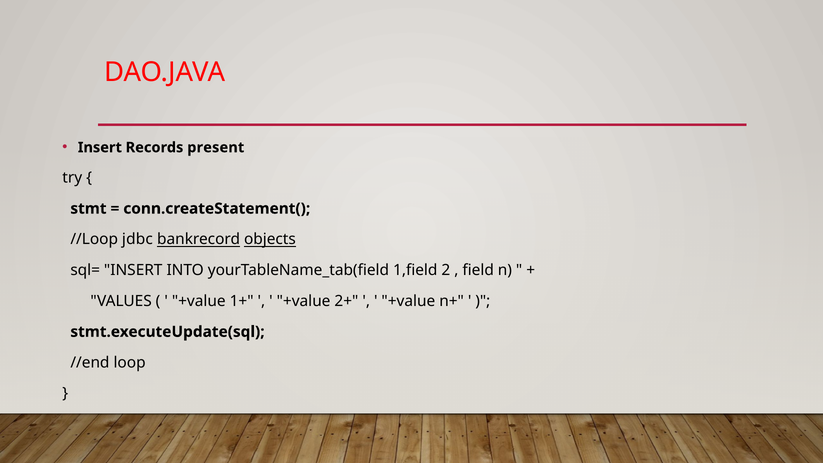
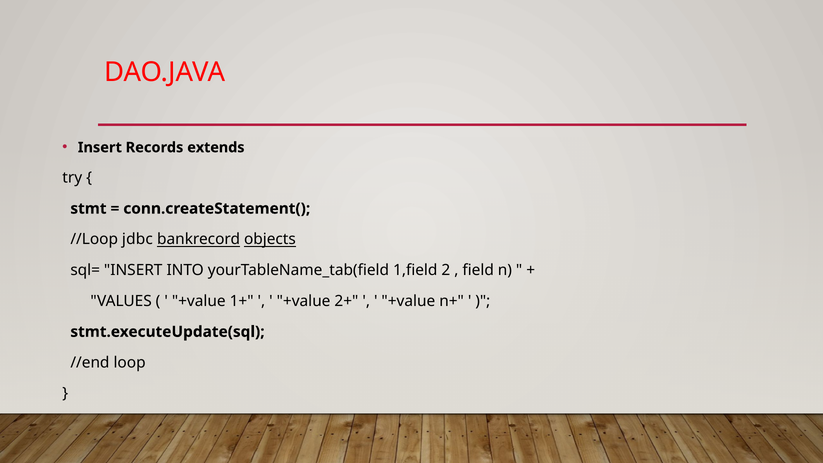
present: present -> extends
